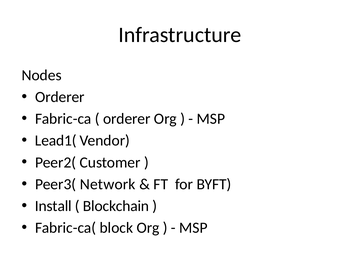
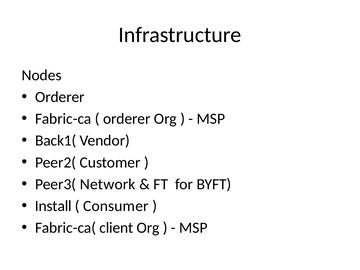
Lead1(: Lead1( -> Back1(
Blockchain: Blockchain -> Consumer
block: block -> client
